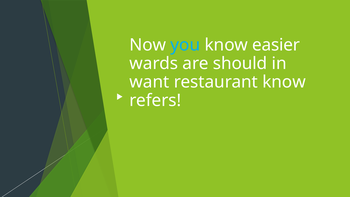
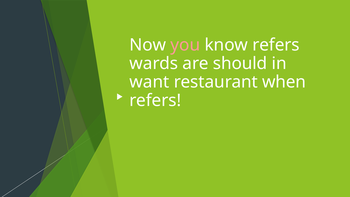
you colour: light blue -> pink
know easier: easier -> refers
restaurant know: know -> when
